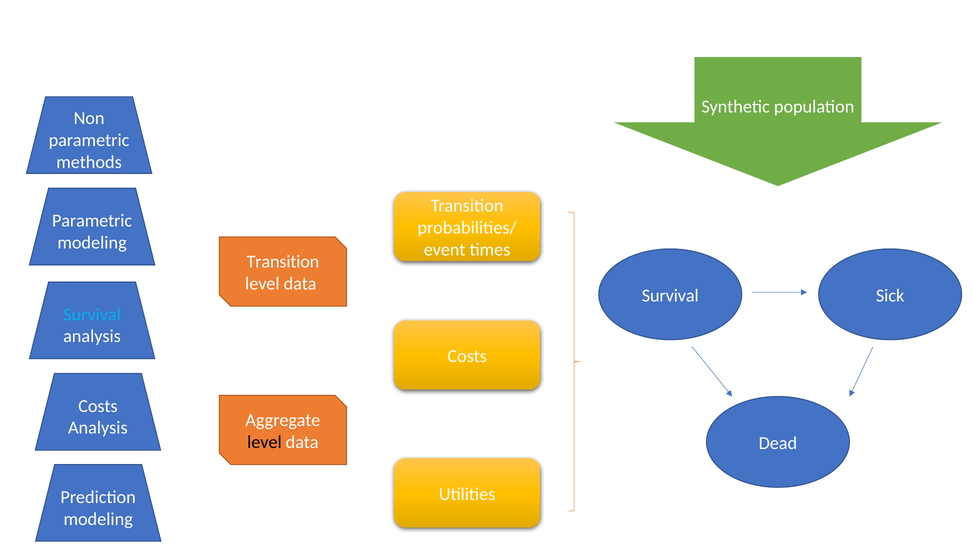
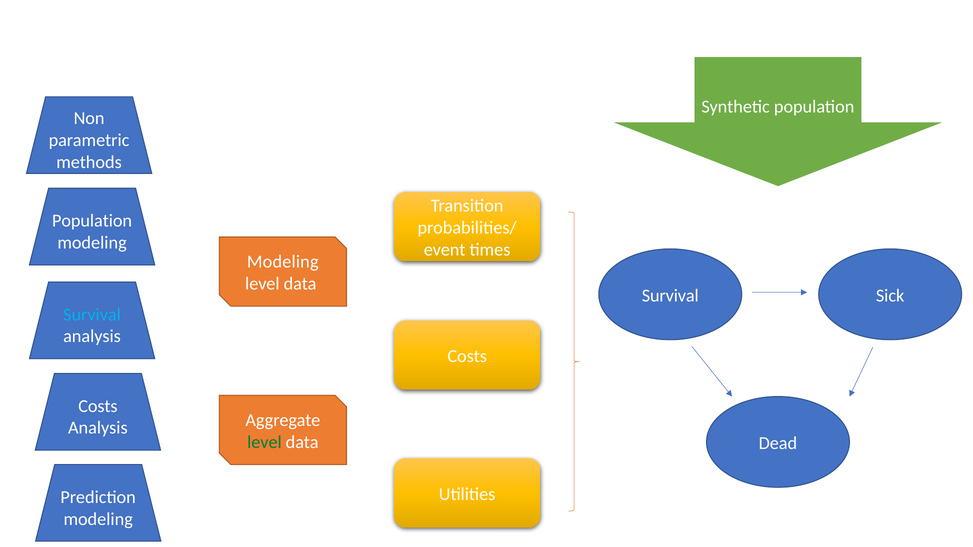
Parametric at (92, 221): Parametric -> Population
Transition at (283, 262): Transition -> Modeling
level at (264, 442) colour: black -> green
